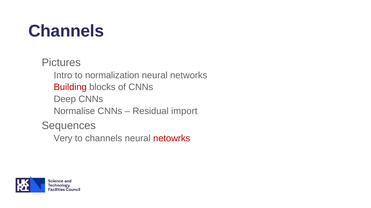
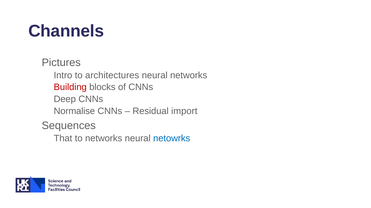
normalization: normalization -> architectures
Very: Very -> That
to channels: channels -> networks
netowrks colour: red -> blue
